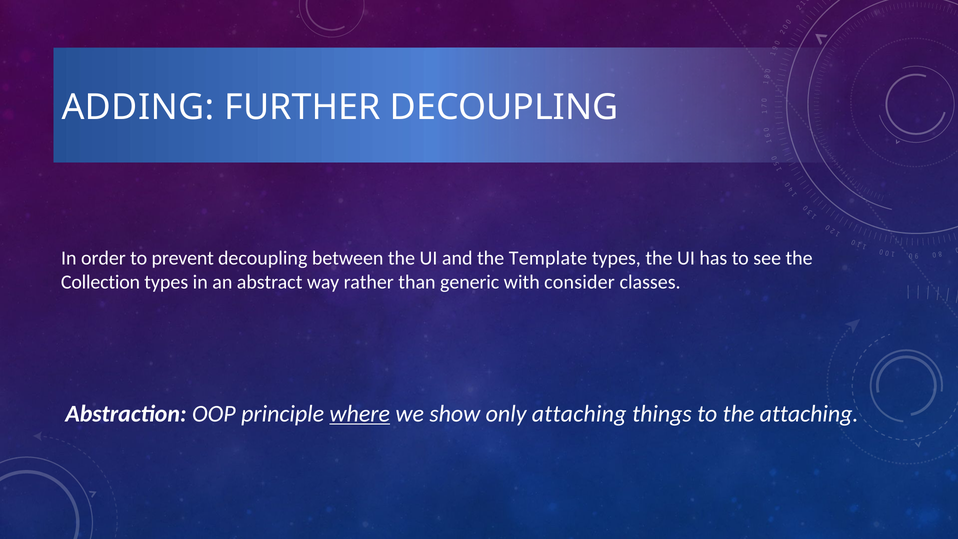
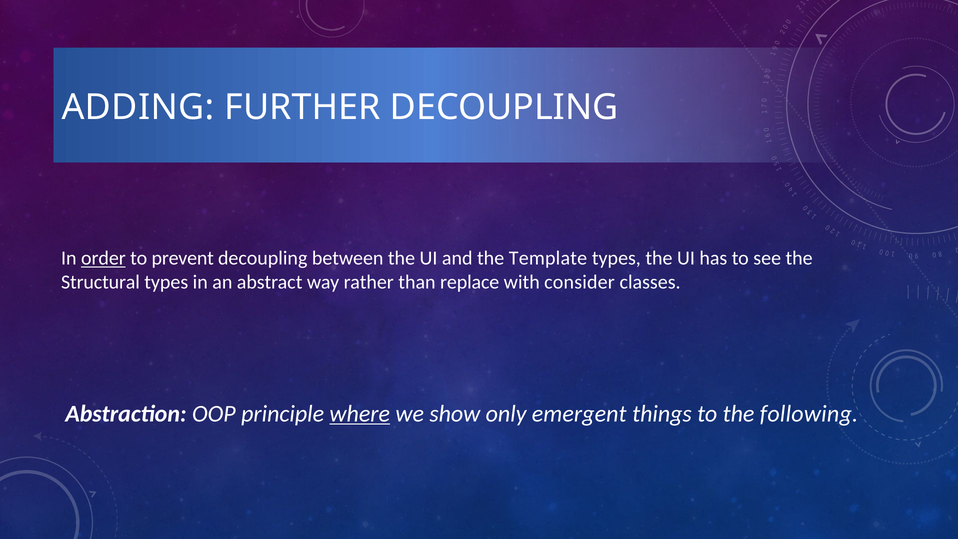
order underline: none -> present
Collection: Collection -> Structural
generic: generic -> replace
only attaching: attaching -> emergent
the attaching: attaching -> following
